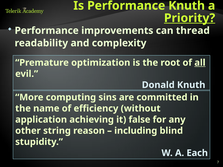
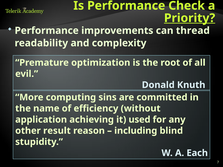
Performance Knuth: Knuth -> Check
all underline: present -> none
false: false -> used
string: string -> result
